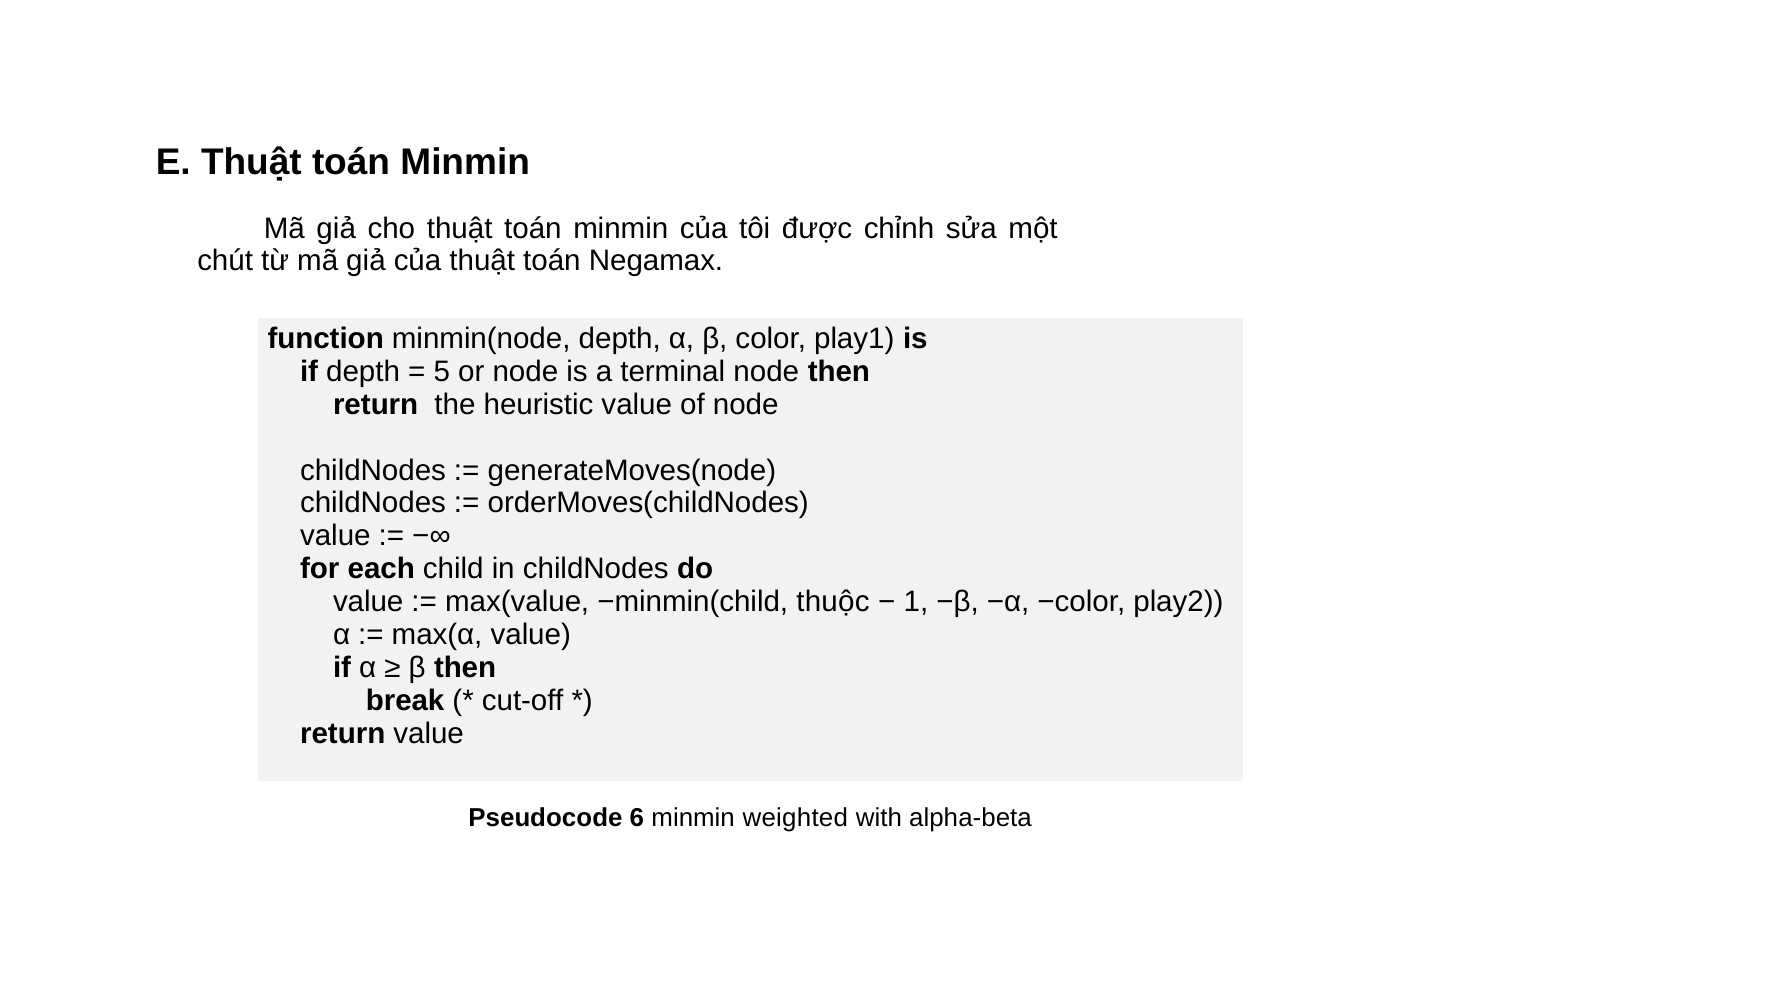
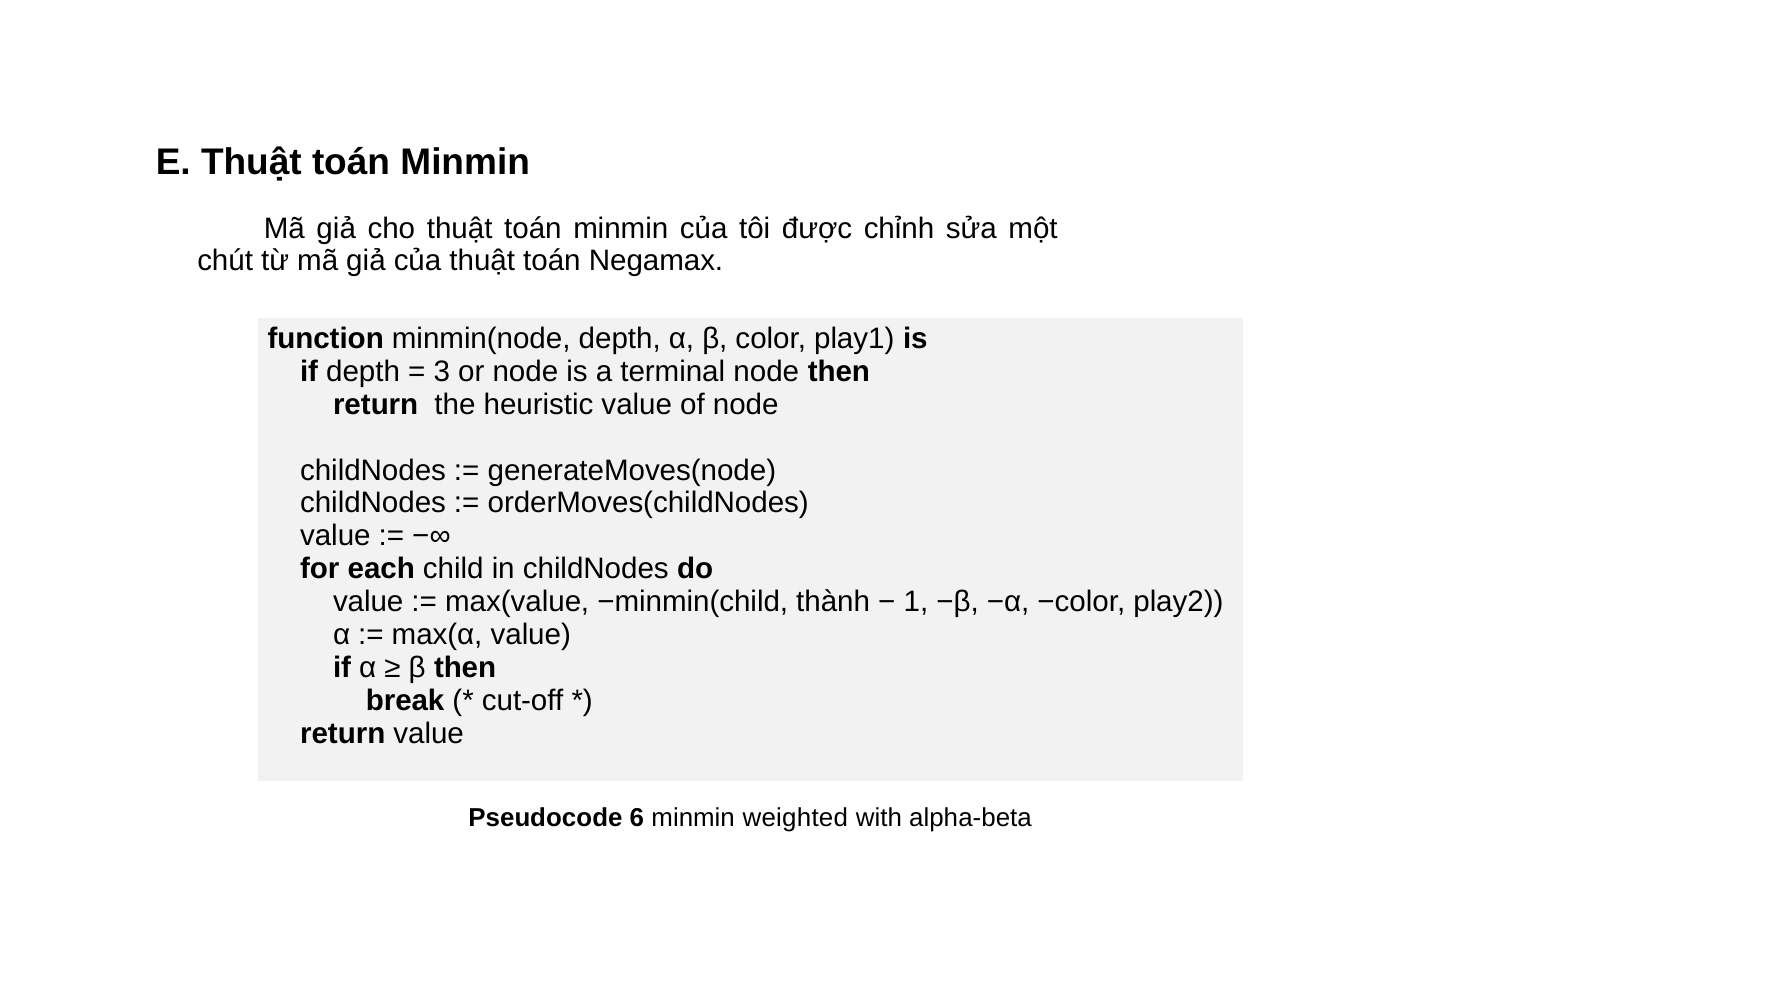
5: 5 -> 3
thuộc: thuộc -> thành
